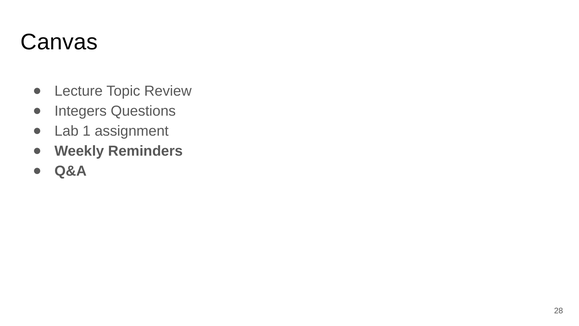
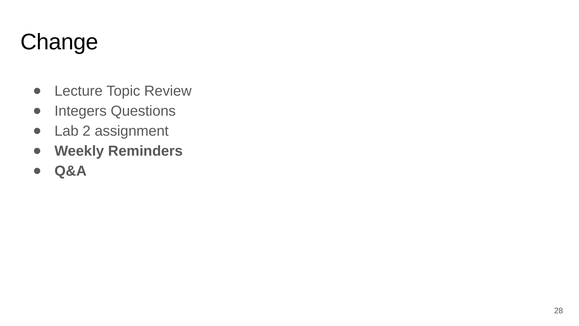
Canvas: Canvas -> Change
1: 1 -> 2
